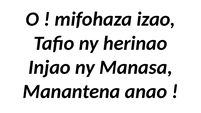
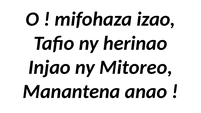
Manasa: Manasa -> Mitoreo
